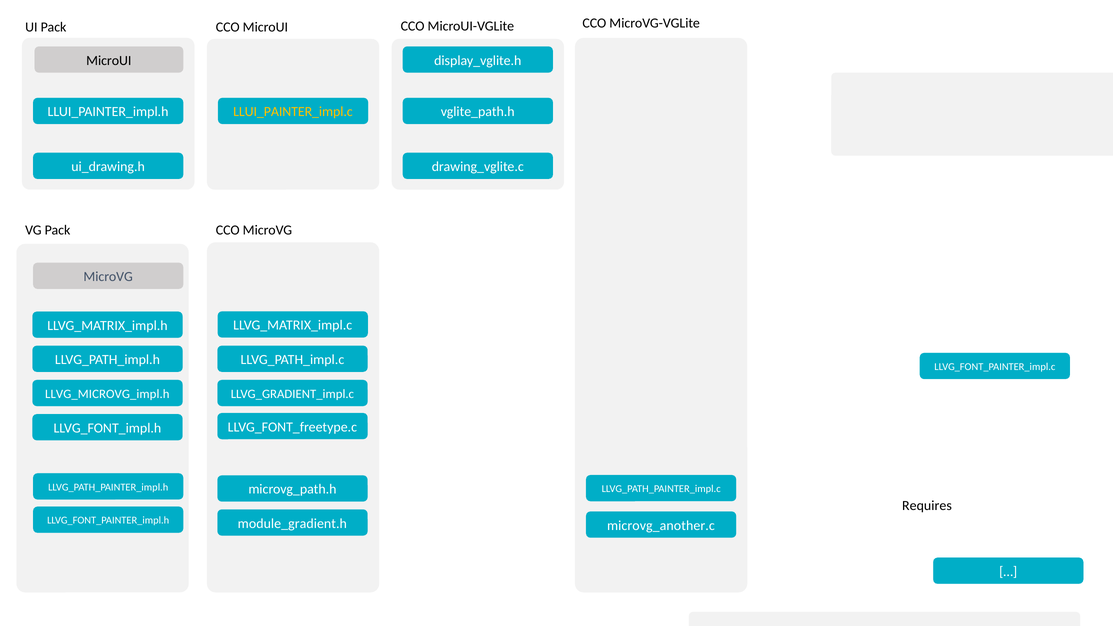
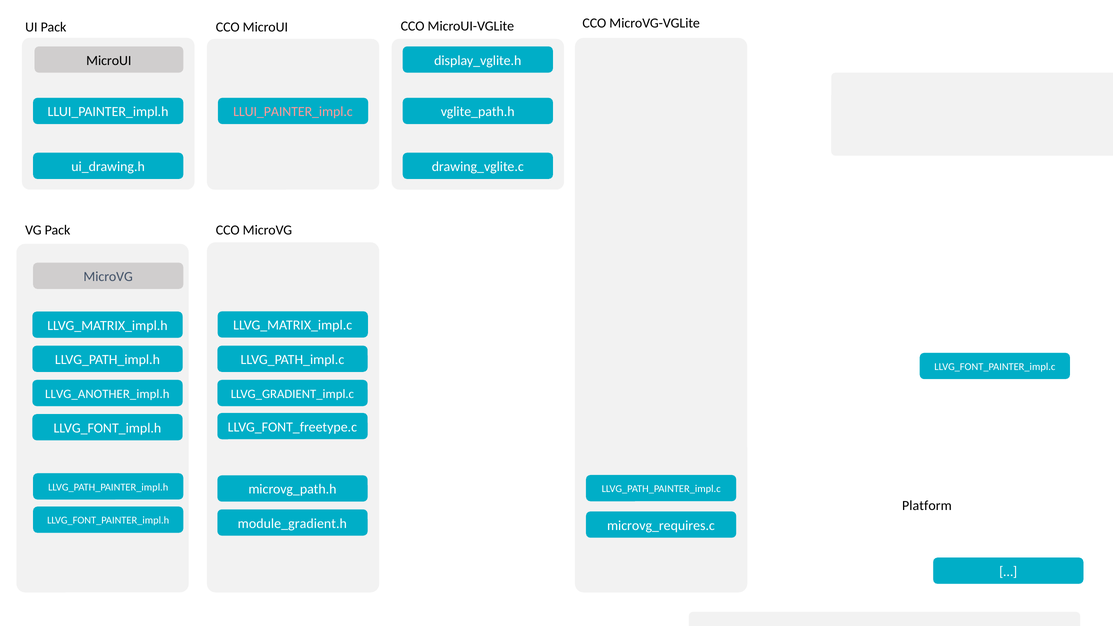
LLUI_PAINTER_impl.c colour: yellow -> pink
LLVG_MICROVG_impl.h: LLVG_MICROVG_impl.h -> LLVG_ANOTHER_impl.h
Requires: Requires -> Platform
microvg_another.c: microvg_another.c -> microvg_requires.c
